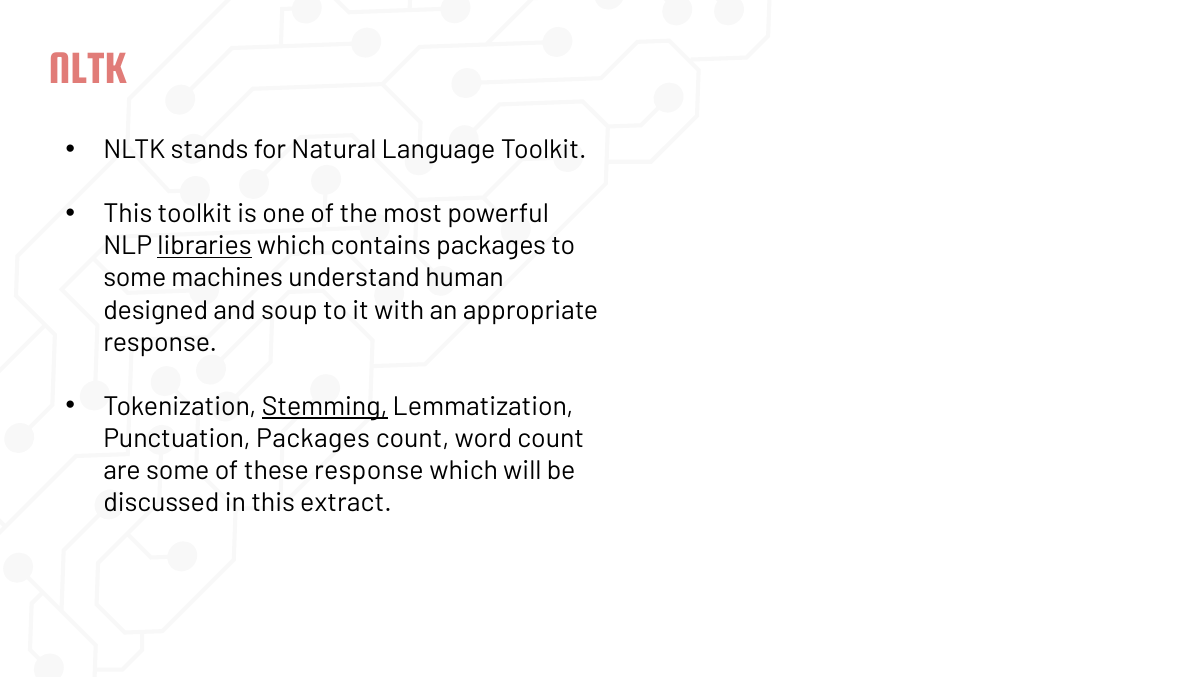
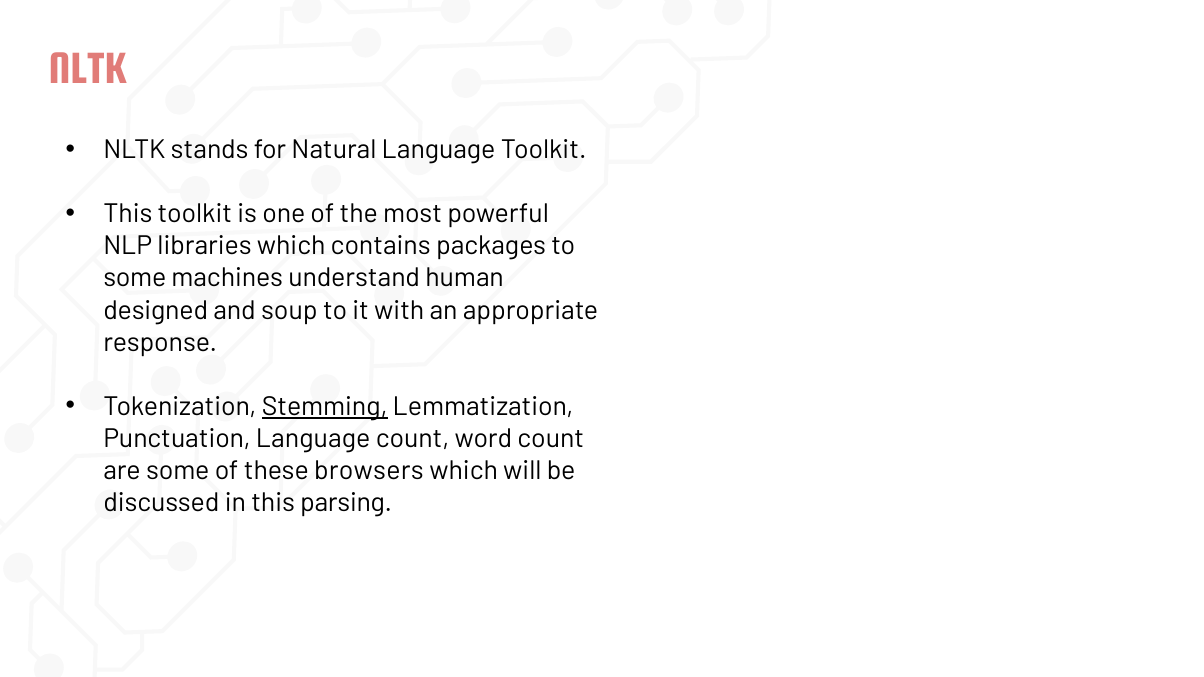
libraries underline: present -> none
Punctuation Packages: Packages -> Language
these response: response -> browsers
extract: extract -> parsing
